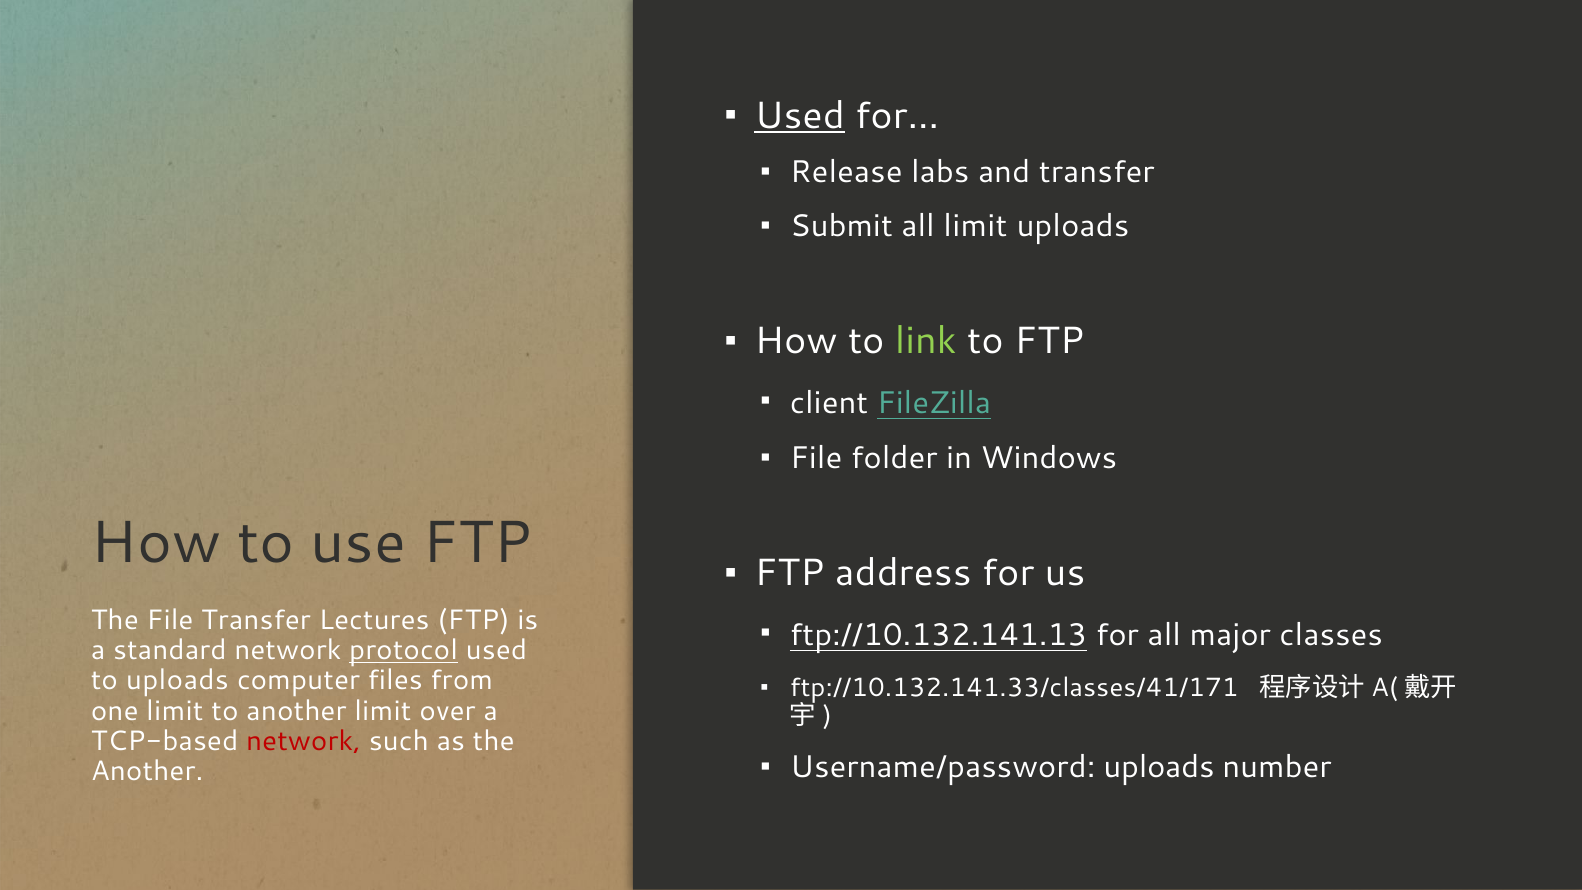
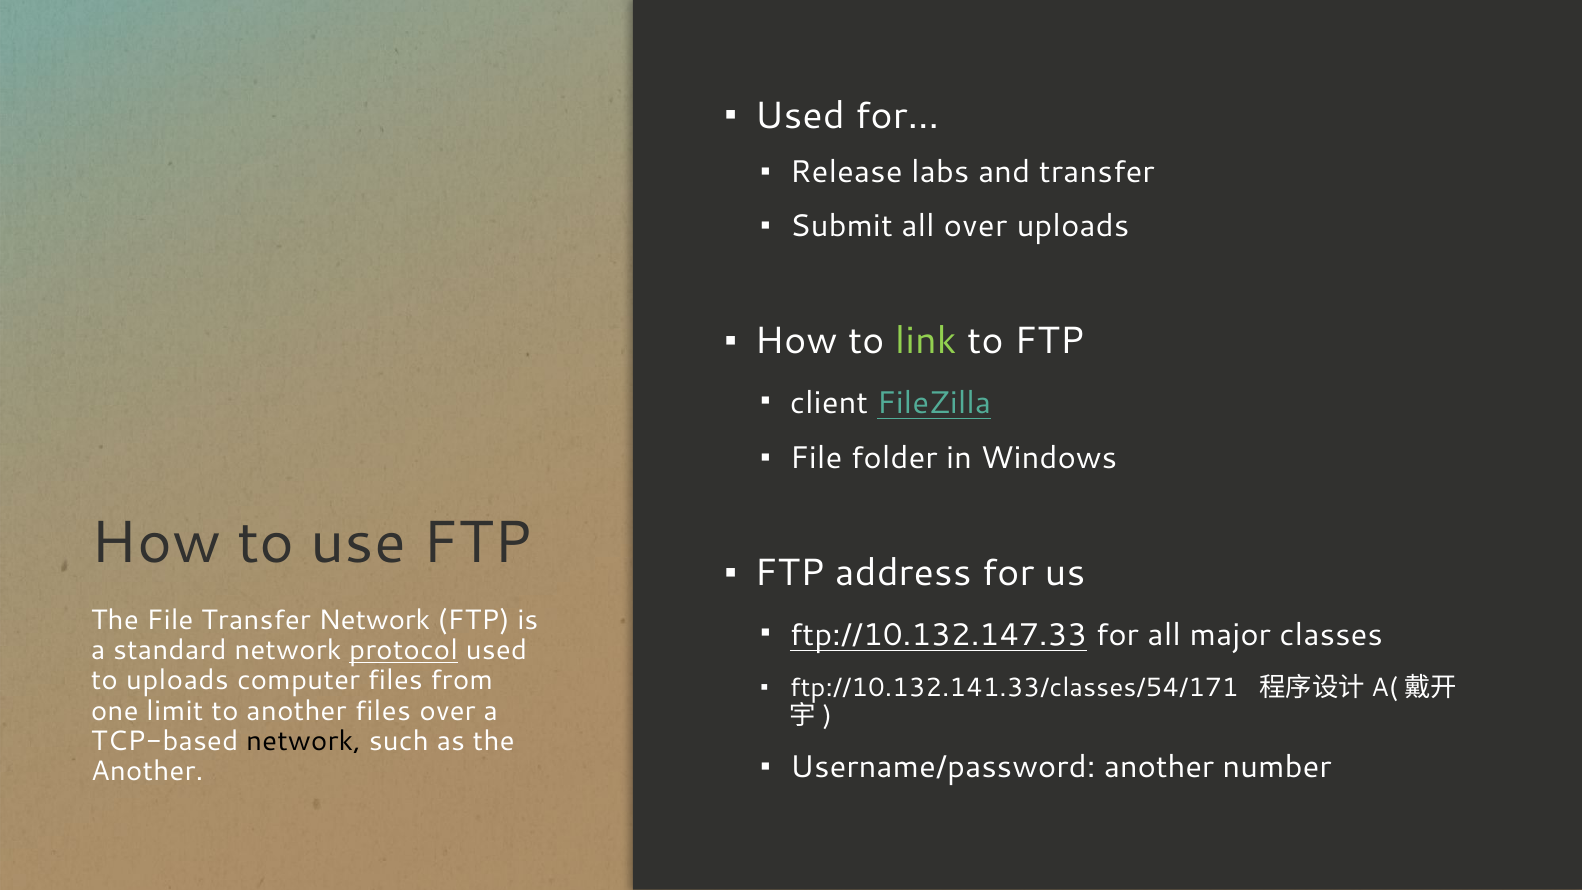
Used at (800, 115) underline: present -> none
all limit: limit -> over
Transfer Lectures: Lectures -> Network
ftp://10.132.141.13: ftp://10.132.141.13 -> ftp://10.132.147.33
ftp://10.132.141.33/classes/41/171: ftp://10.132.141.33/classes/41/171 -> ftp://10.132.141.33/classes/54/171
another limit: limit -> files
network at (304, 741) colour: red -> black
Username/password uploads: uploads -> another
